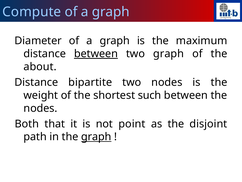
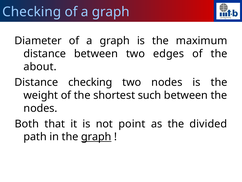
Compute at (32, 12): Compute -> Checking
between at (96, 54) underline: present -> none
two graph: graph -> edges
Distance bipartite: bipartite -> checking
disjoint: disjoint -> divided
